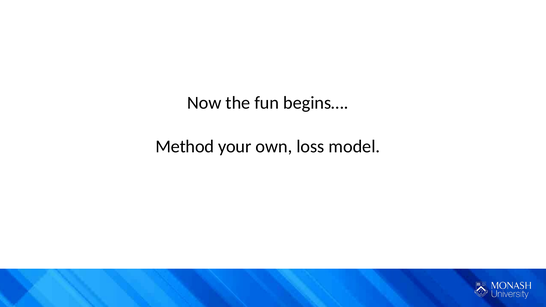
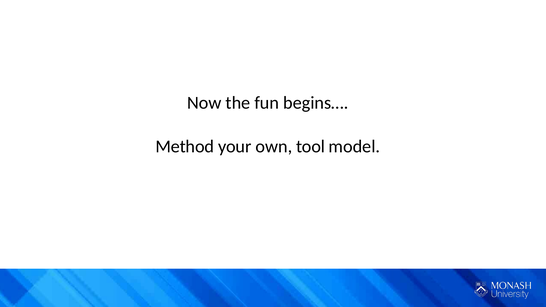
loss: loss -> tool
